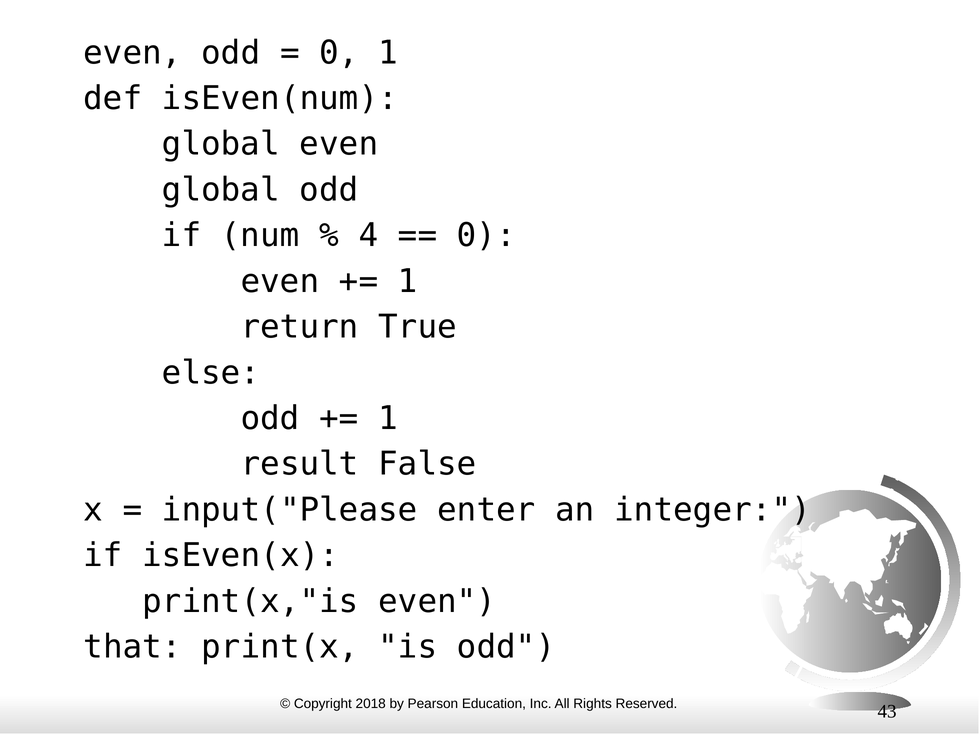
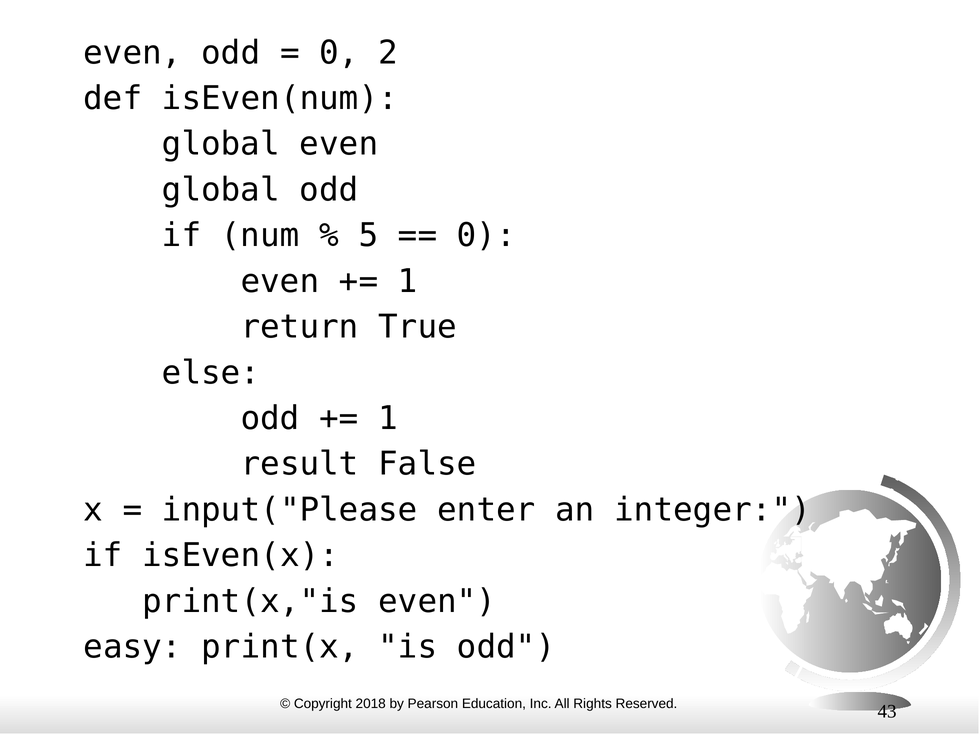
0 1: 1 -> 2
4: 4 -> 5
that: that -> easy
